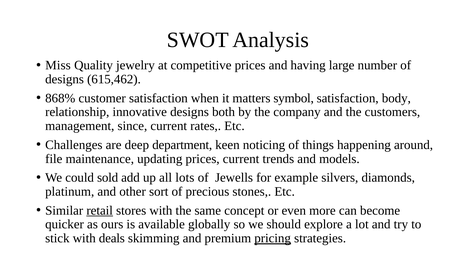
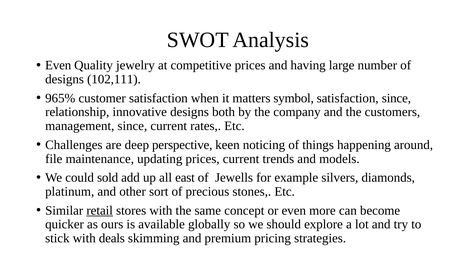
Miss at (58, 65): Miss -> Even
615,462: 615,462 -> 102,111
868%: 868% -> 965%
satisfaction body: body -> since
department: department -> perspective
lots: lots -> east
pricing underline: present -> none
